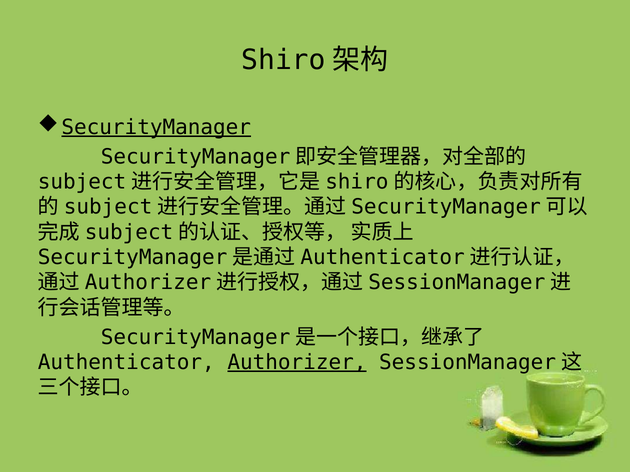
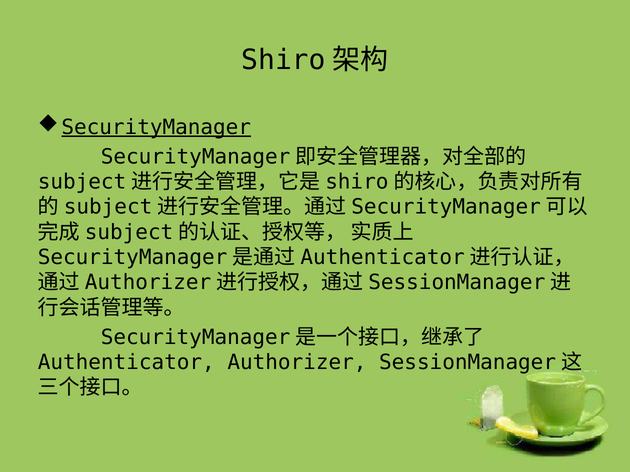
Authorizer underline: present -> none
